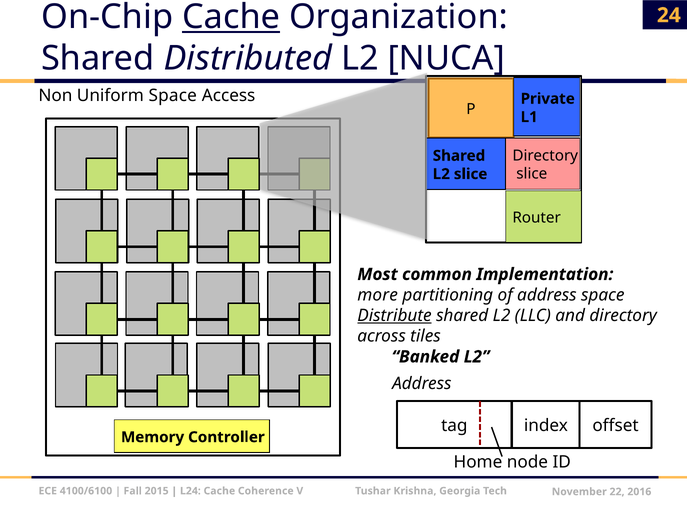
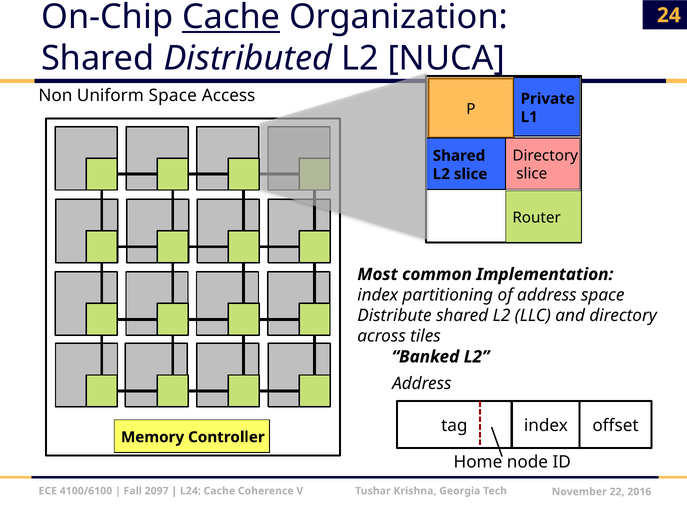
more at (378, 295): more -> index
Distribute underline: present -> none
2015: 2015 -> 2097
